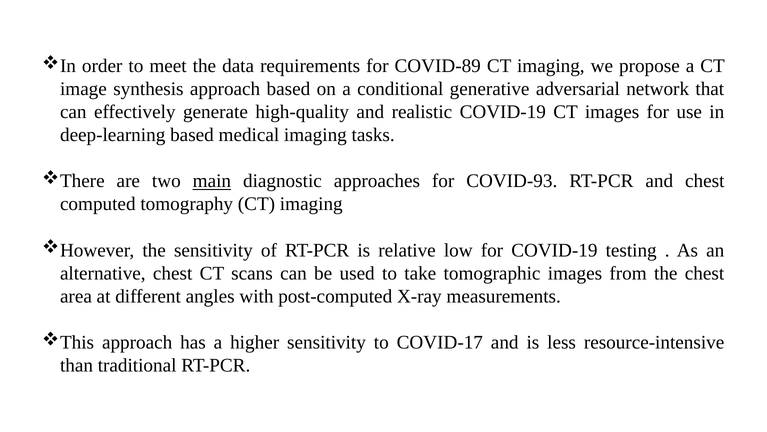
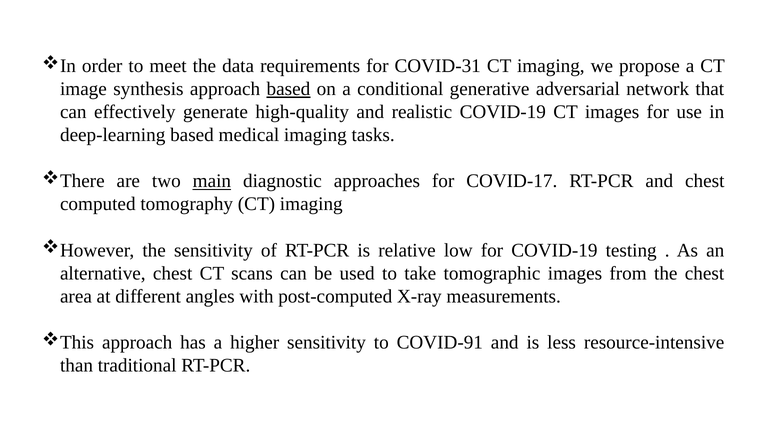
COVID-89: COVID-89 -> COVID-31
based at (288, 89) underline: none -> present
COVID-93: COVID-93 -> COVID-17
COVID-17: COVID-17 -> COVID-91
